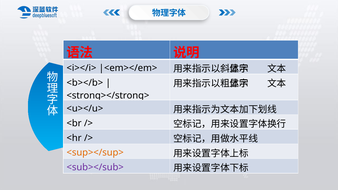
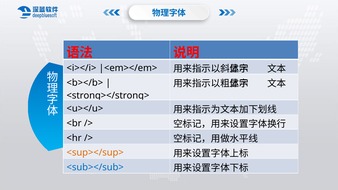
<sub></sub> colour: purple -> blue
